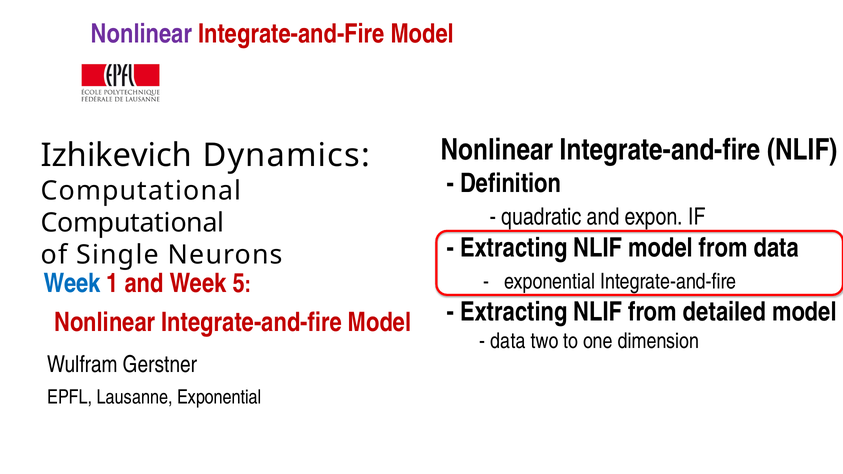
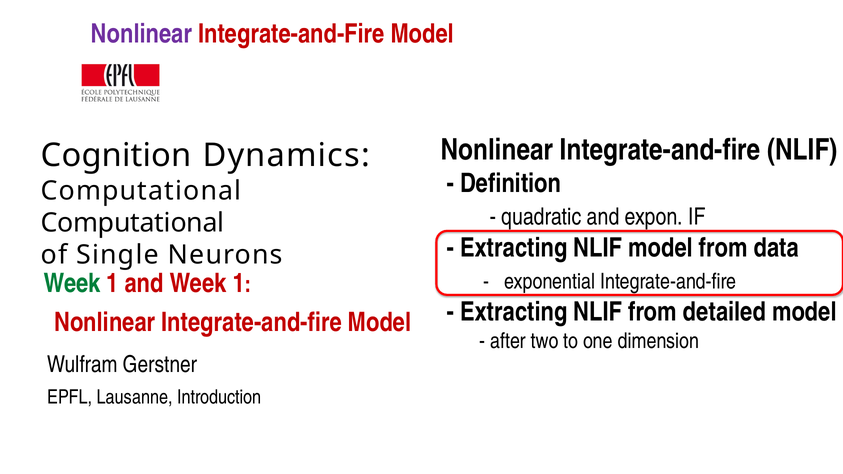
Izhikevich: Izhikevich -> Cognition
Week at (72, 284) colour: blue -> green
and Week 5: 5 -> 1
data at (508, 341): data -> after
Lausanne Exponential: Exponential -> Introduction
